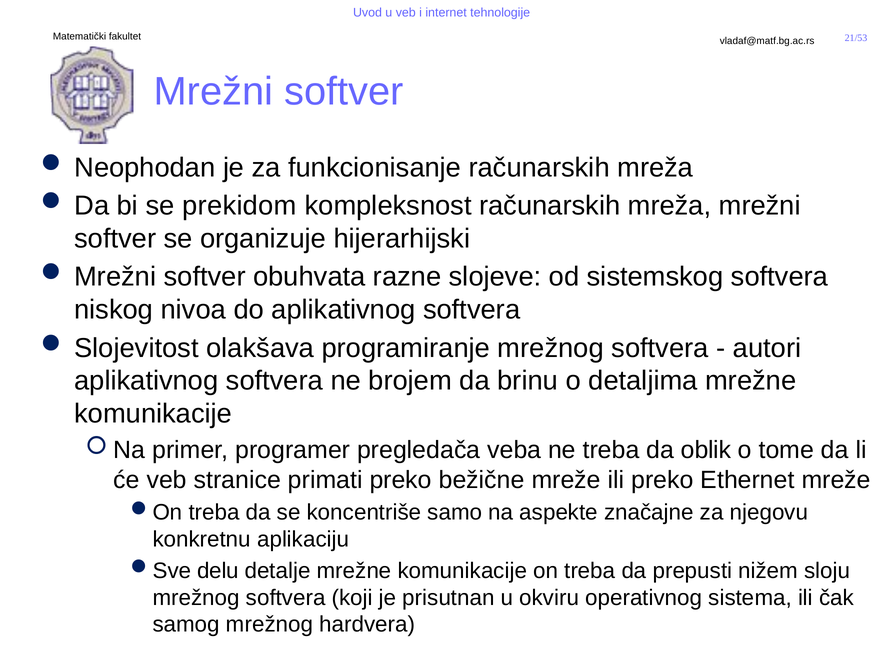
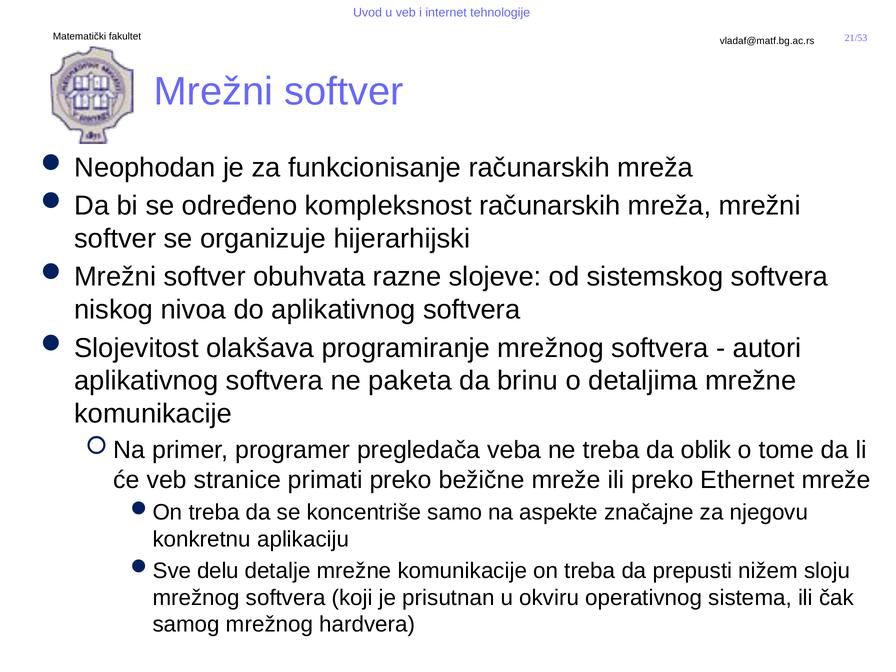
prekidom: prekidom -> određeno
brojem: brojem -> paketa
